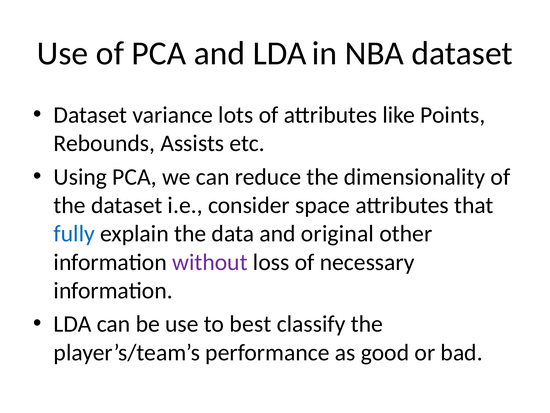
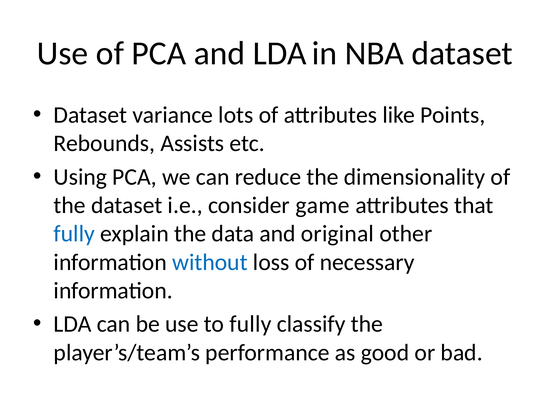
space: space -> game
without colour: purple -> blue
to best: best -> fully
